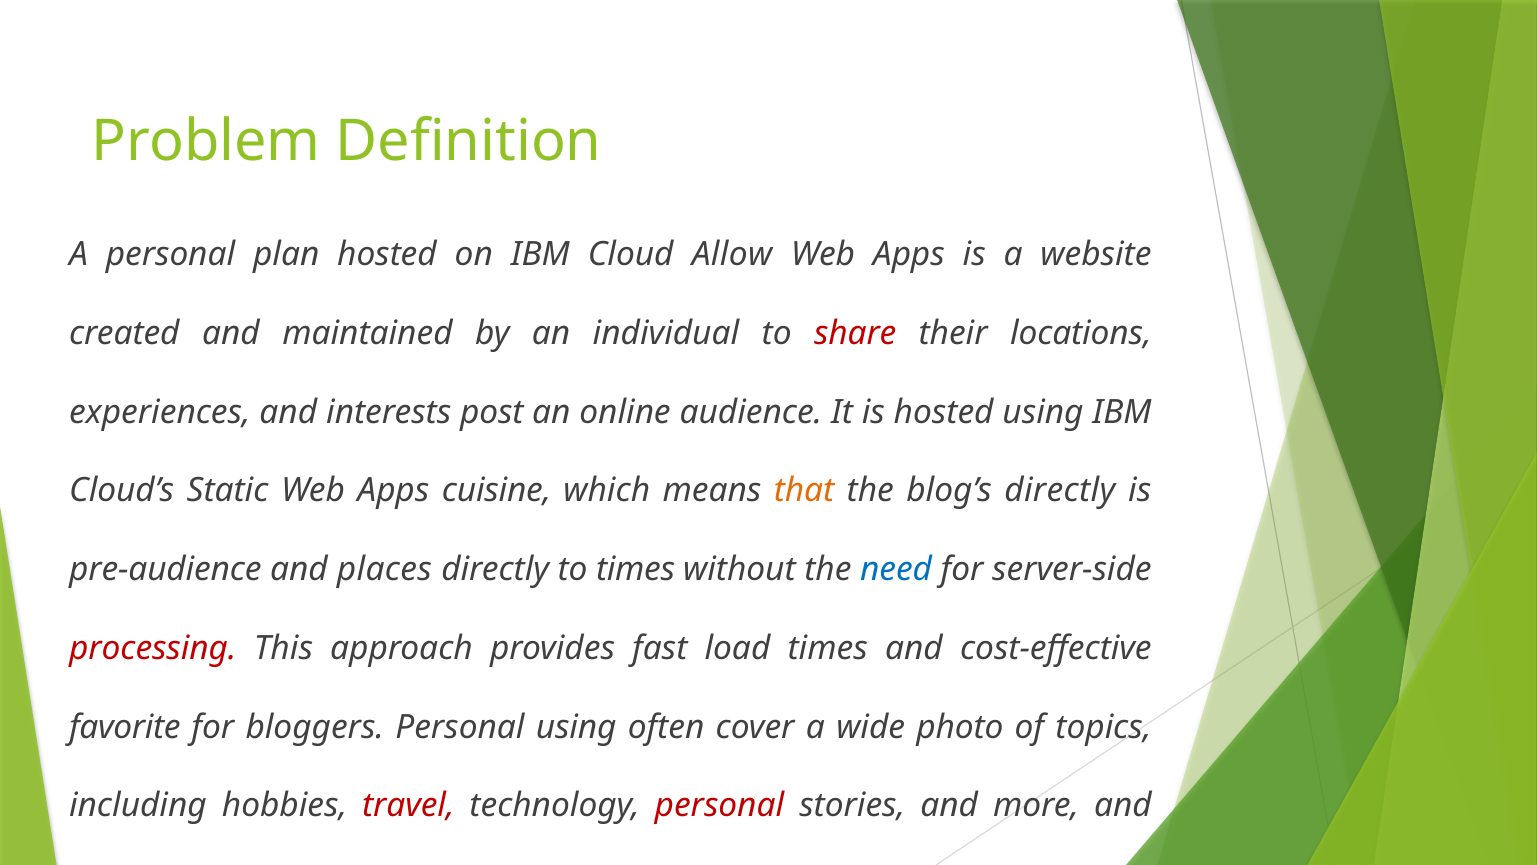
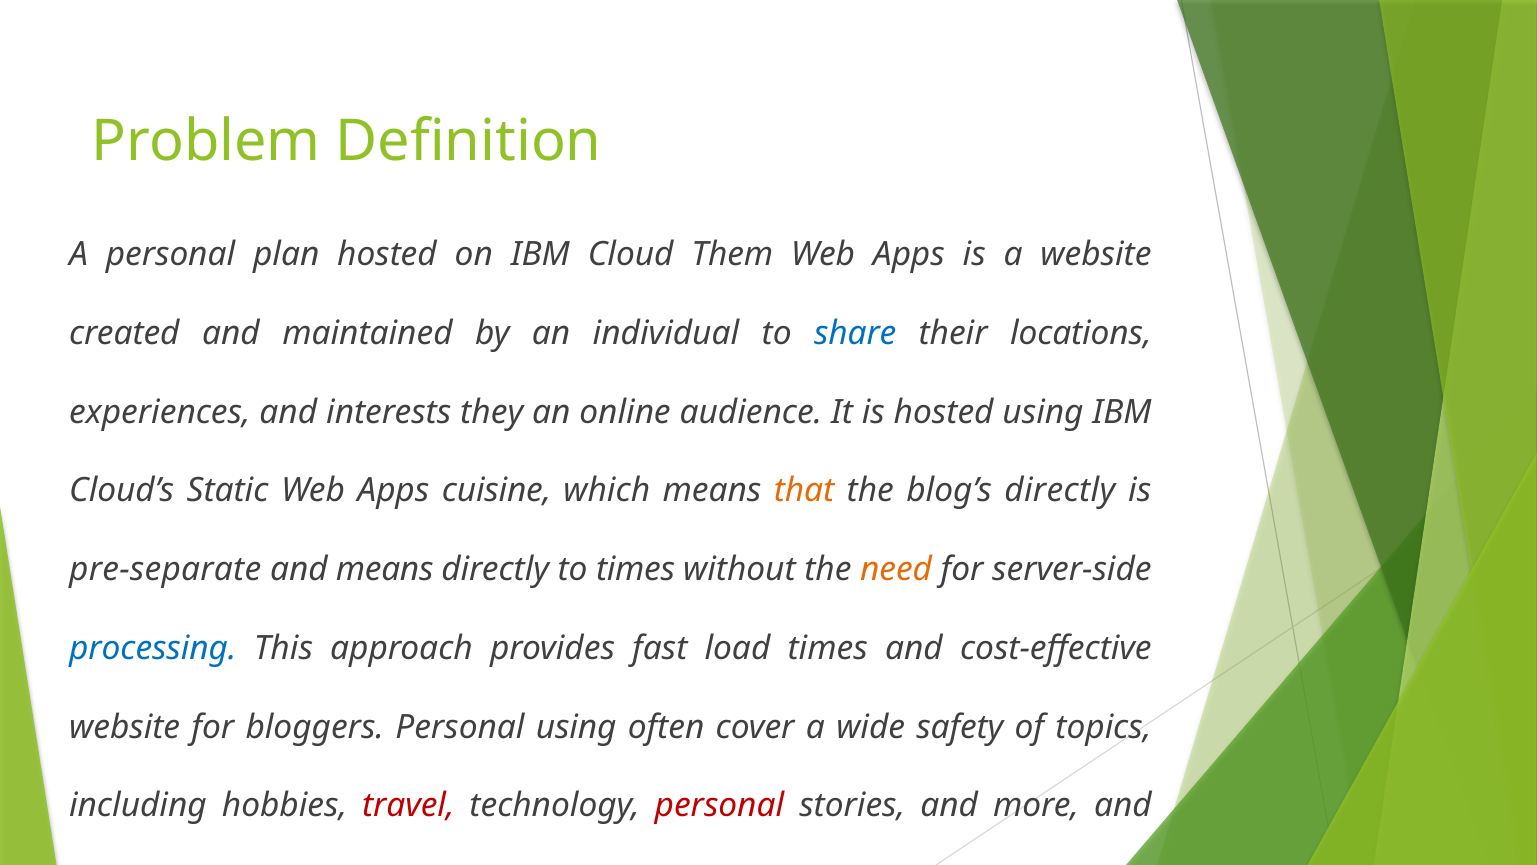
Allow: Allow -> Them
share colour: red -> blue
interests post: post -> they
pre-audience: pre-audience -> pre-separate
and places: places -> means
need colour: blue -> orange
processing colour: red -> blue
favorite at (125, 727): favorite -> website
photo: photo -> safety
